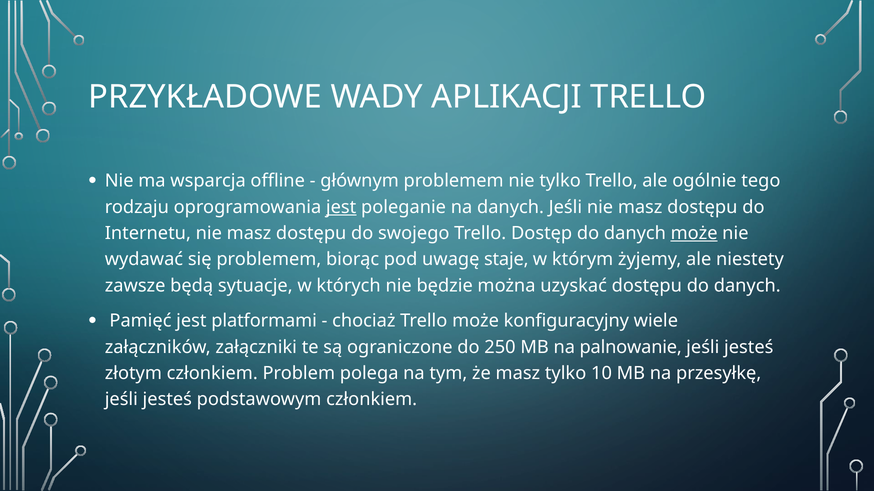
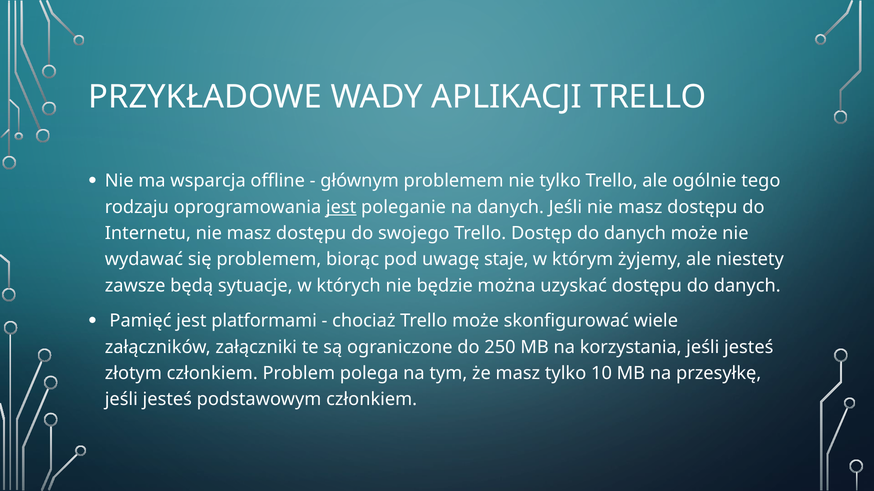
może at (694, 234) underline: present -> none
konfiguracyjny: konfiguracyjny -> skonfigurować
palnowanie: palnowanie -> korzystania
